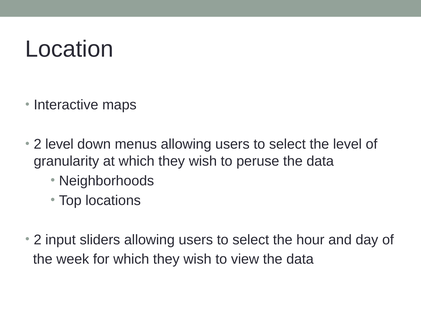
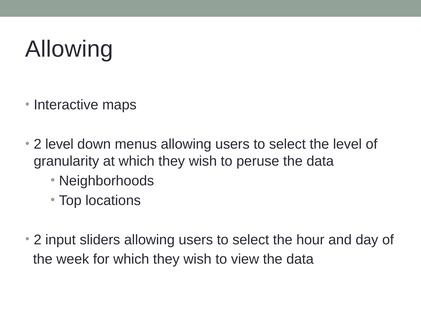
Location at (69, 49): Location -> Allowing
